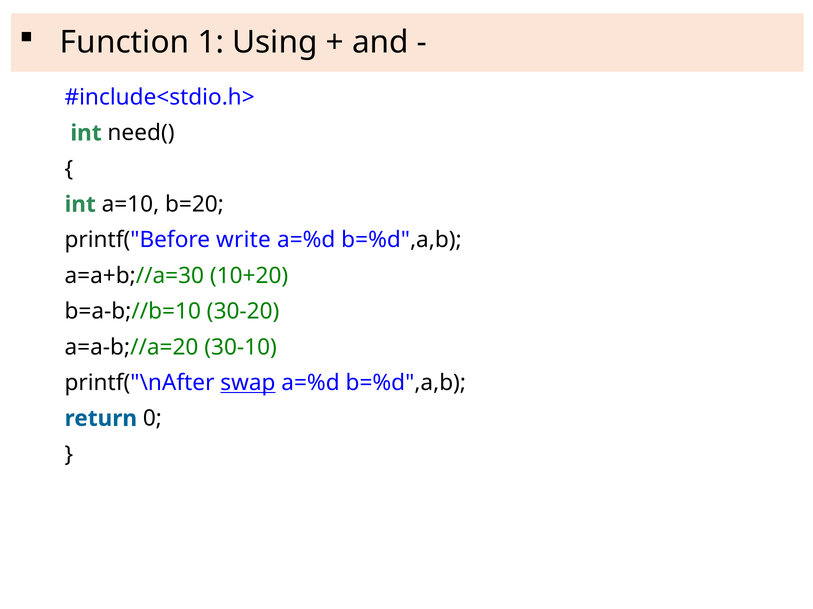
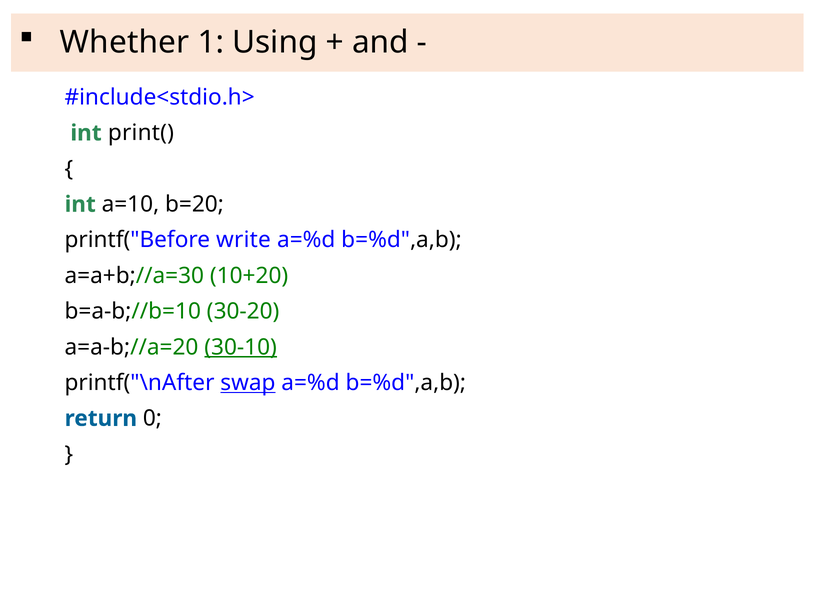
Function: Function -> Whether
need(: need( -> print(
30-10 underline: none -> present
